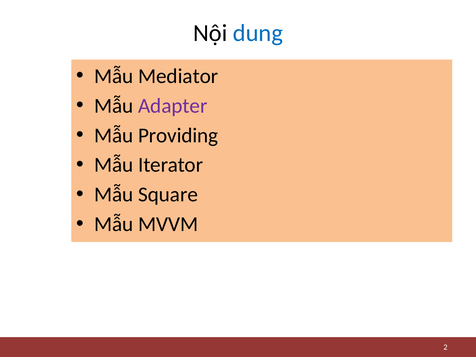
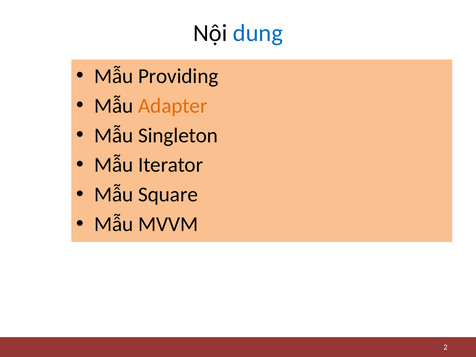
Mediator: Mediator -> Providing
Adapter colour: purple -> orange
Providing: Providing -> Singleton
